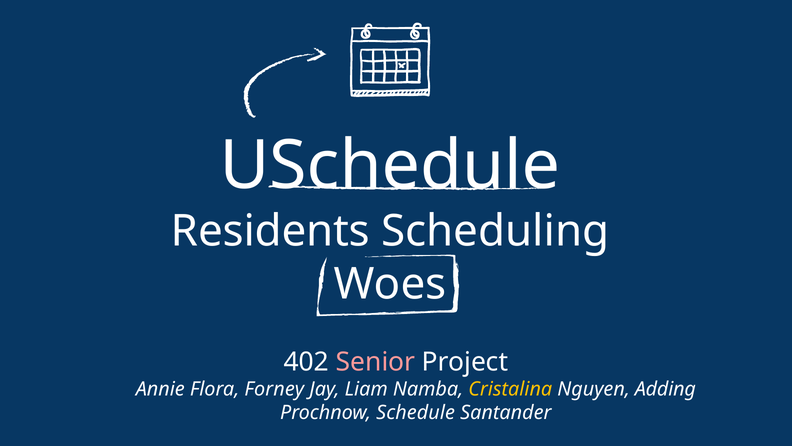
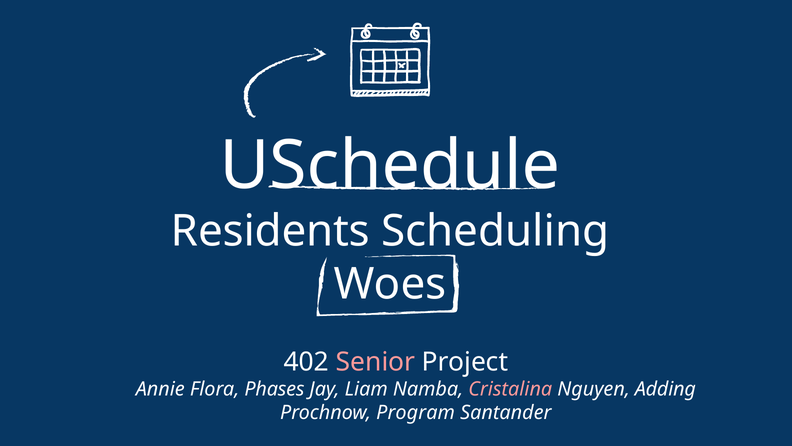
Forney: Forney -> Phases
Cristalina colour: yellow -> pink
Schedule: Schedule -> Program
